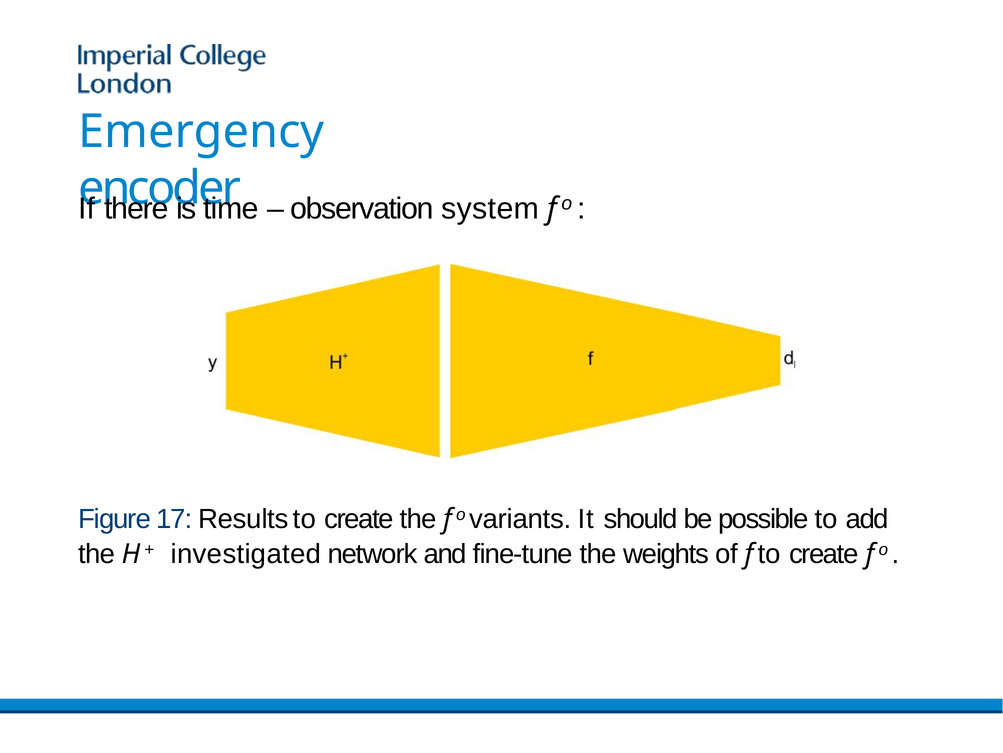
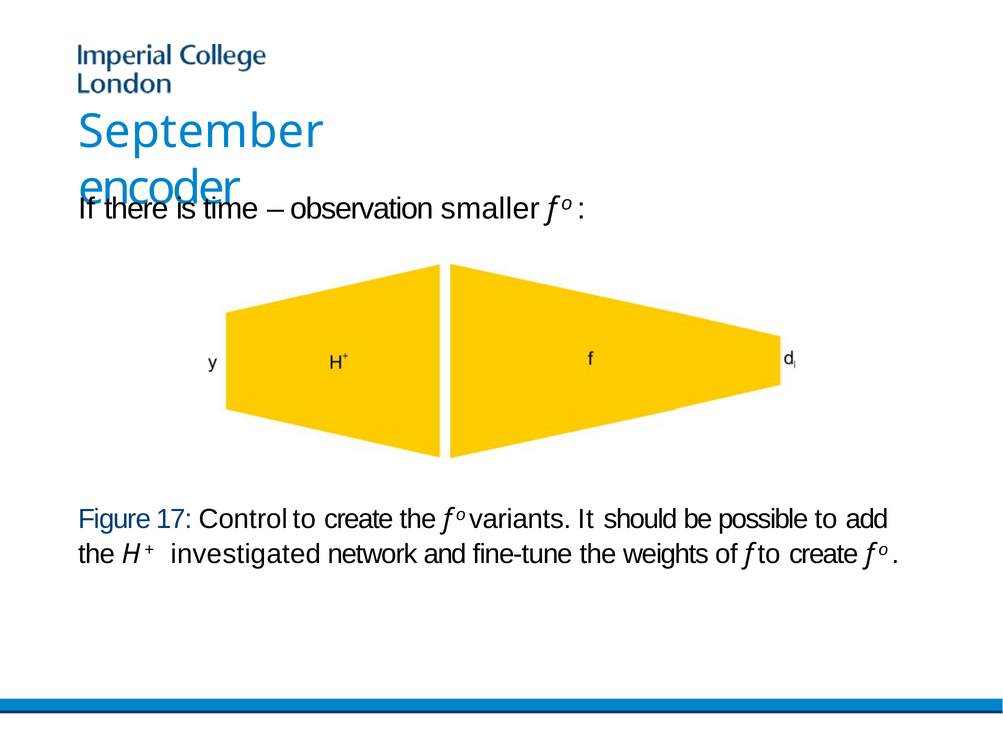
Emergency: Emergency -> September
system: system -> smaller
Results: Results -> Control
